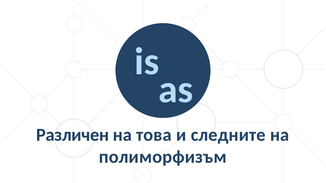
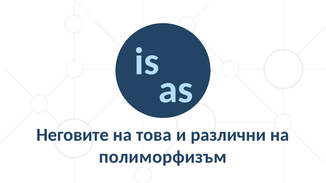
Различен: Различен -> Неговите
следните: следните -> различни
